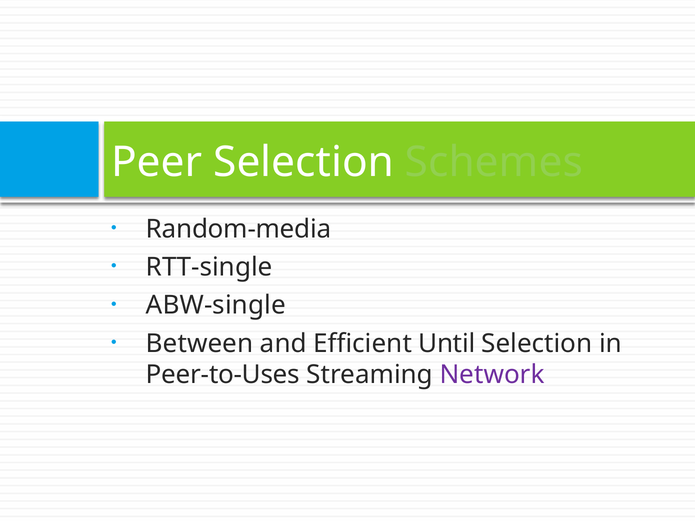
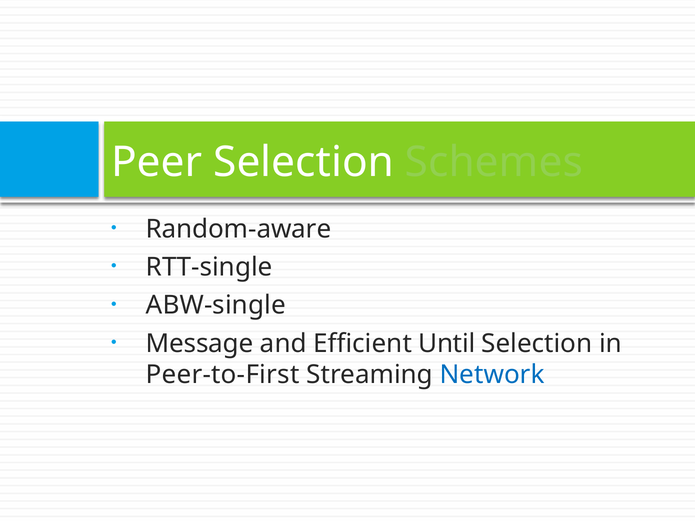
Random-media: Random-media -> Random-aware
Between: Between -> Message
Peer-to-Uses: Peer-to-Uses -> Peer-to-First
Network colour: purple -> blue
